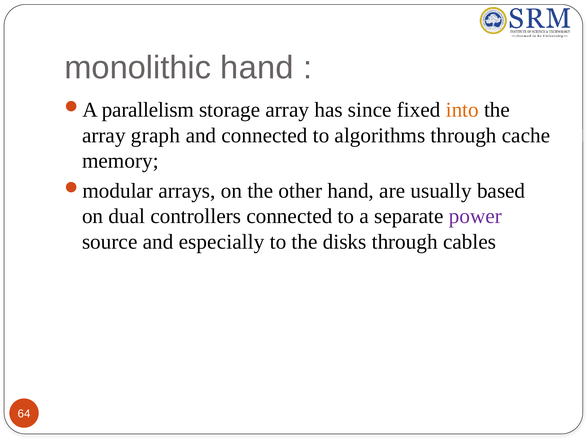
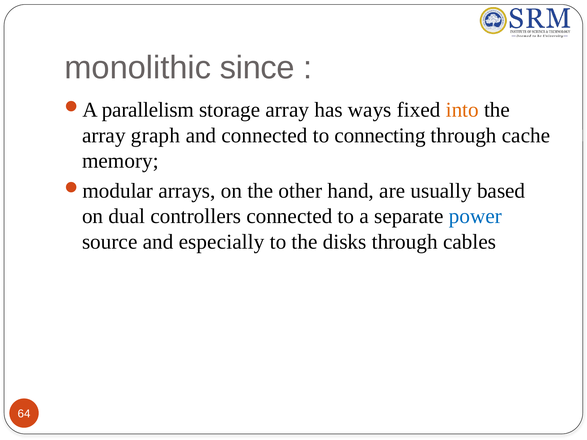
monolithic hand: hand -> since
since: since -> ways
algorithms: algorithms -> connecting
power colour: purple -> blue
